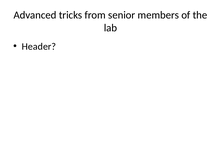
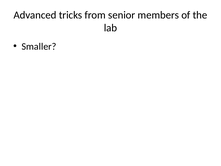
Header: Header -> Smaller
